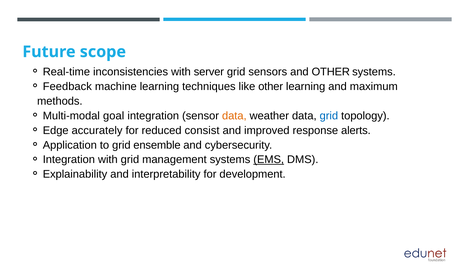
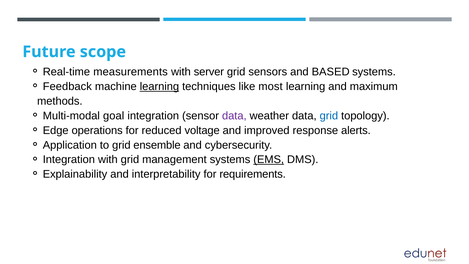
inconsistencies: inconsistencies -> measurements
and OTHER: OTHER -> BASED
learning at (159, 86) underline: none -> present
like other: other -> most
data at (234, 116) colour: orange -> purple
accurately: accurately -> operations
consist: consist -> voltage
development: development -> requirements
